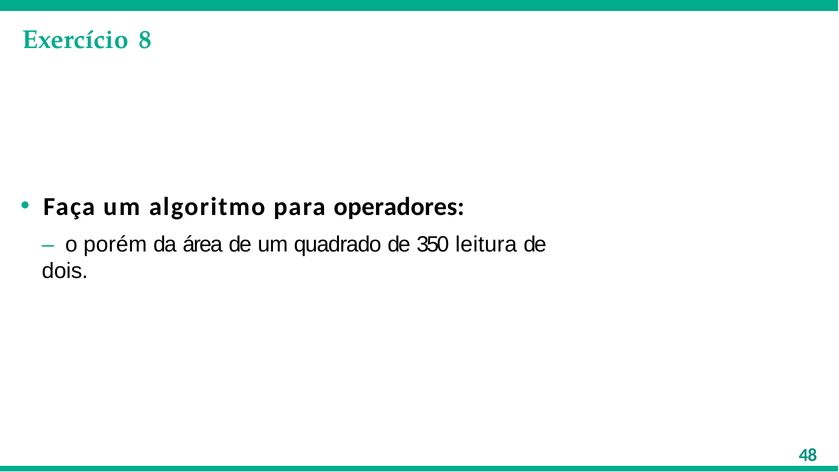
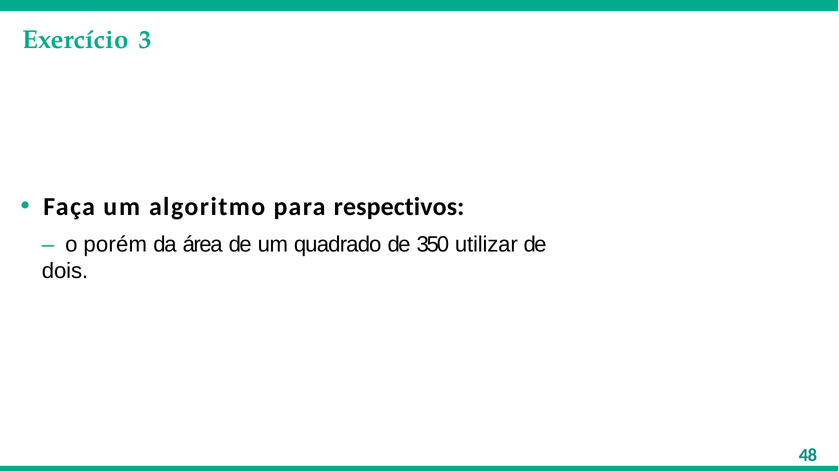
8: 8 -> 3
operadores: operadores -> respectivos
leitura: leitura -> utilizar
